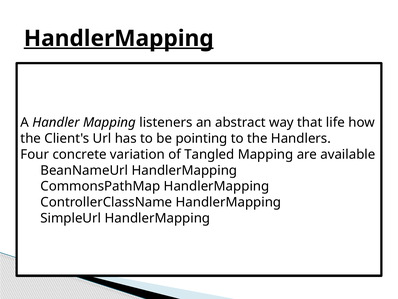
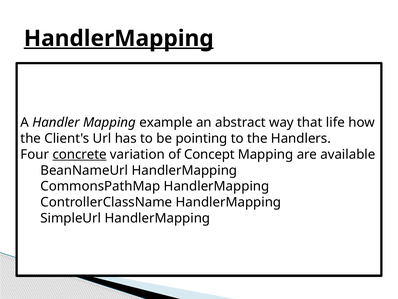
listeners: listeners -> example
concrete underline: none -> present
Tangled: Tangled -> Concept
